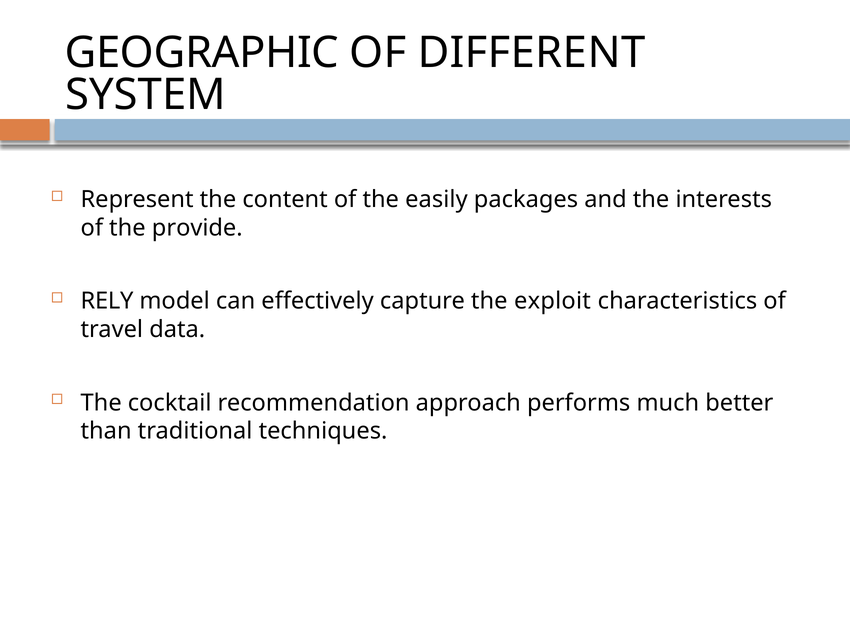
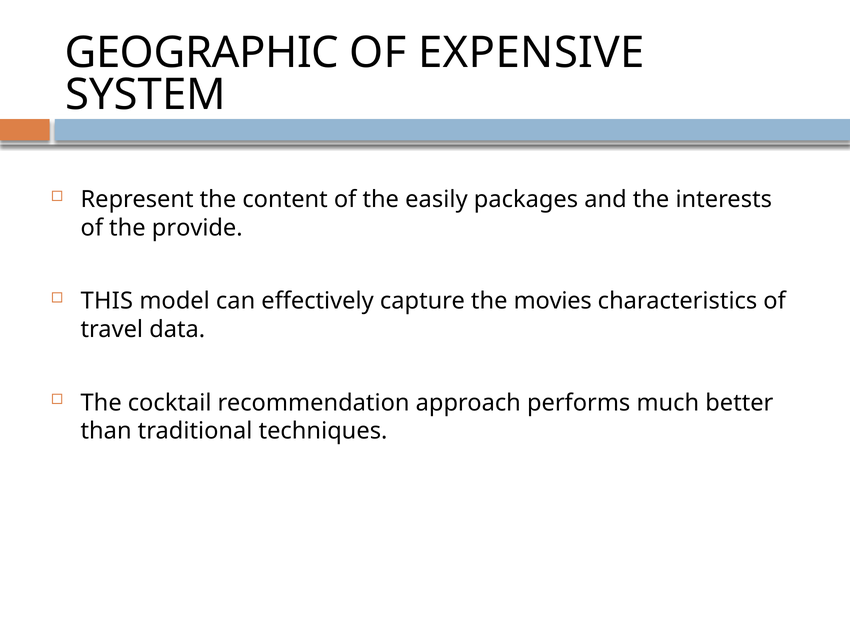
DIFFERENT: DIFFERENT -> EXPENSIVE
RELY: RELY -> THIS
exploit: exploit -> movies
